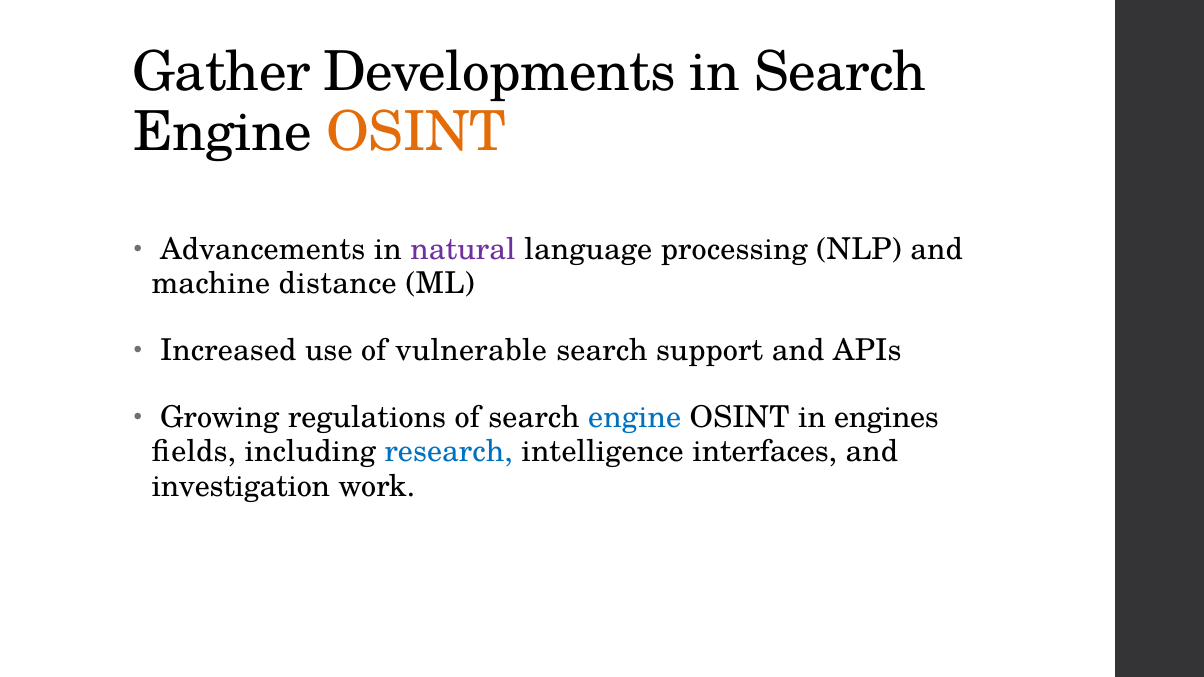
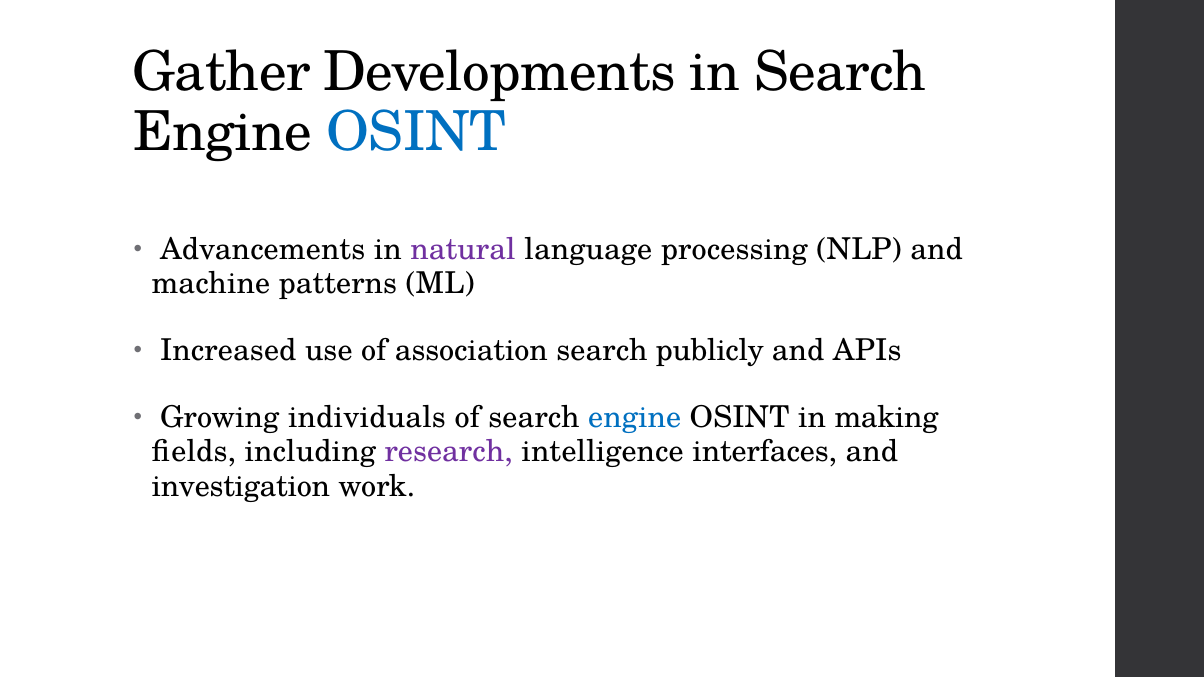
OSINT at (416, 132) colour: orange -> blue
distance: distance -> patterns
vulnerable: vulnerable -> association
support: support -> publicly
regulations: regulations -> individuals
engines: engines -> making
research colour: blue -> purple
